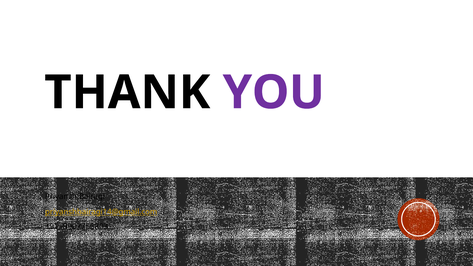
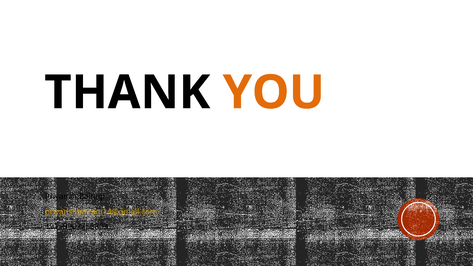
YOU colour: purple -> orange
